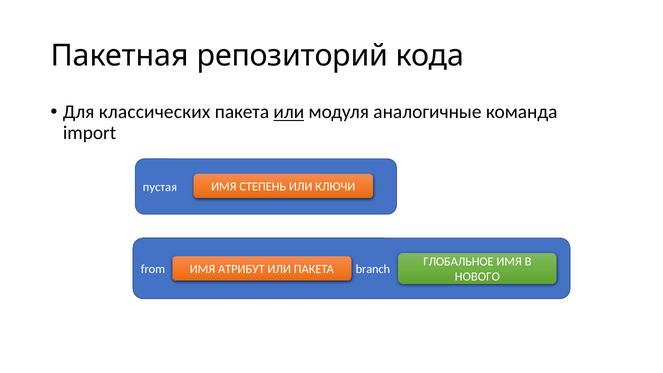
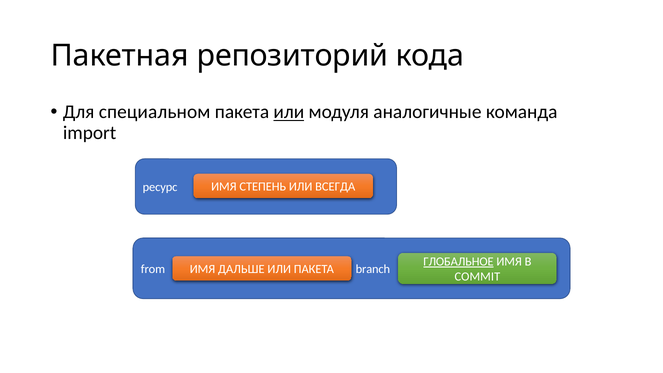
классических: классических -> специальном
пустая: пустая -> ресурс
КЛЮЧИ: КЛЮЧИ -> ВСЕГДА
ГЛОБАЛЬНОЕ underline: none -> present
АТРИБУТ: АТРИБУТ -> ДАЛЬШЕ
НОВОГО: НОВОГО -> COMMIT
